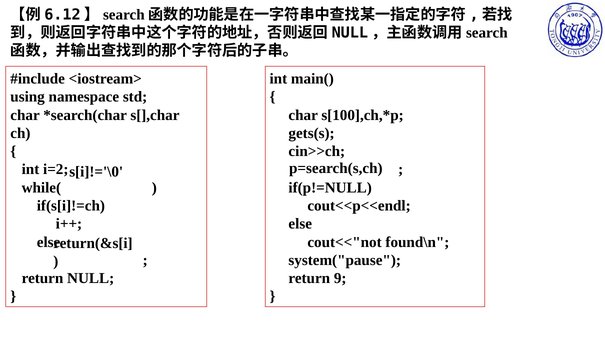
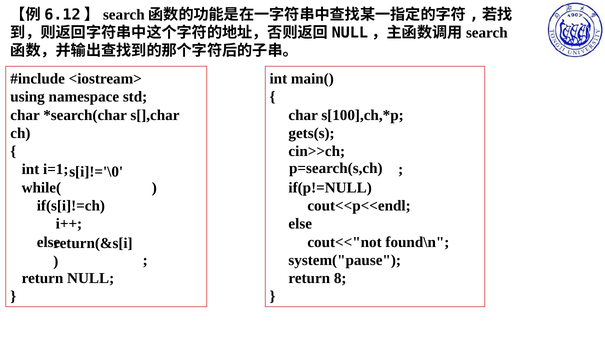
i=2: i=2 -> i=1
9: 9 -> 8
